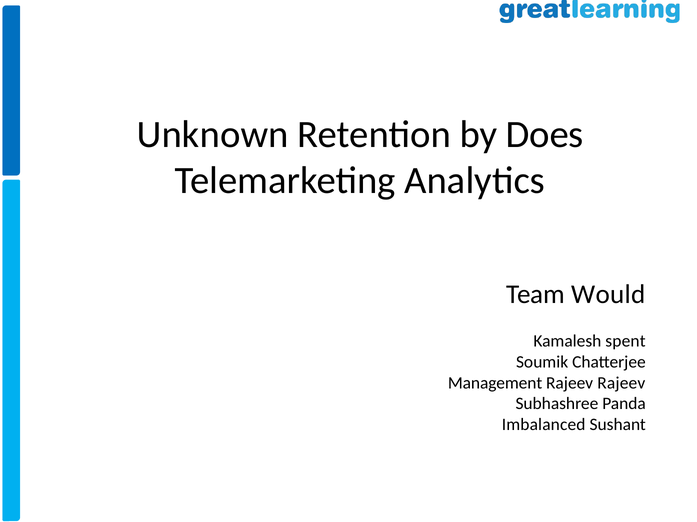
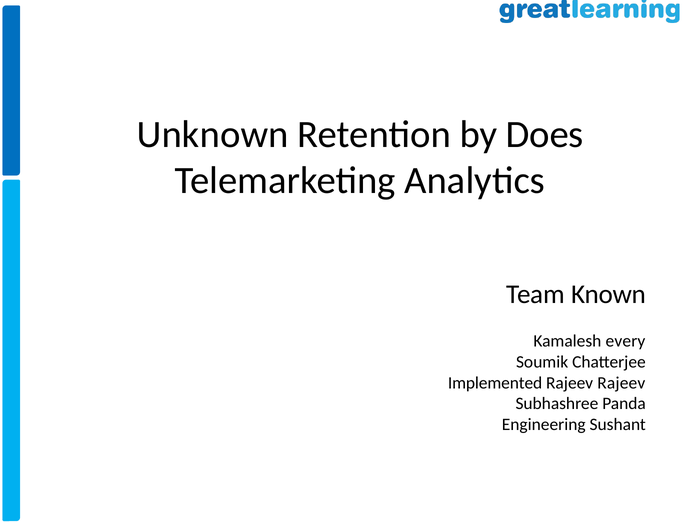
Would: Would -> Known
spent: spent -> every
Management: Management -> Implemented
Imbalanced: Imbalanced -> Engineering
